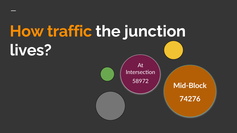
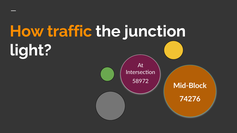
lives: lives -> light
